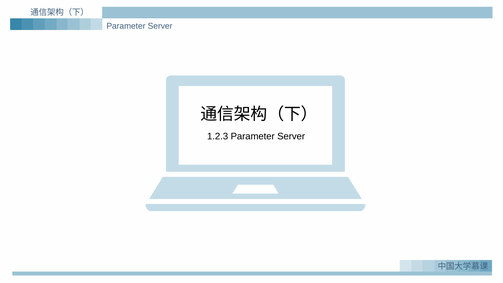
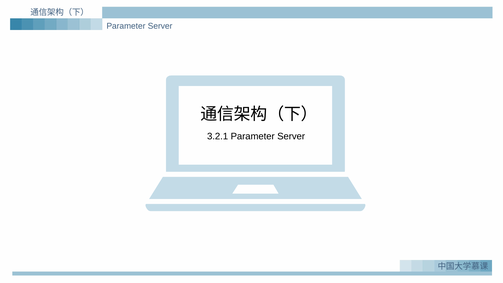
1.2.3: 1.2.3 -> 3.2.1
